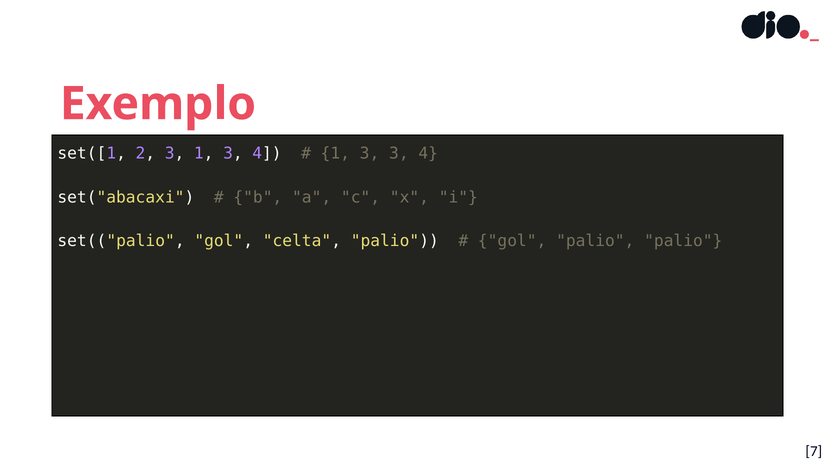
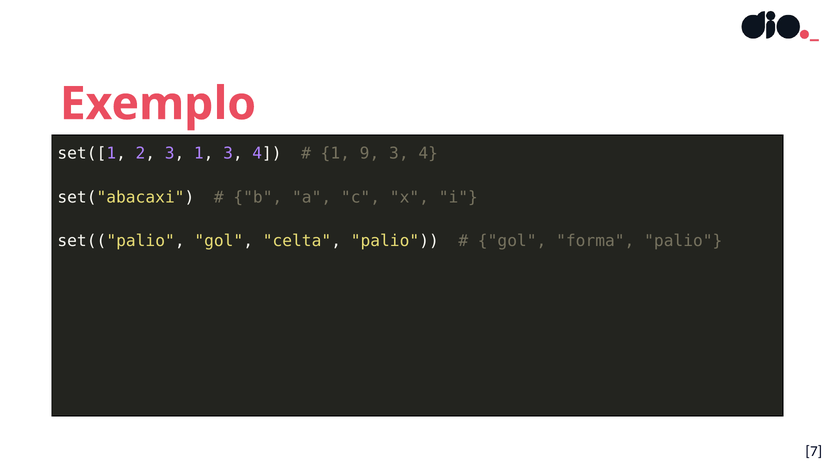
3 at (370, 154): 3 -> 9
gol palio: palio -> forma
